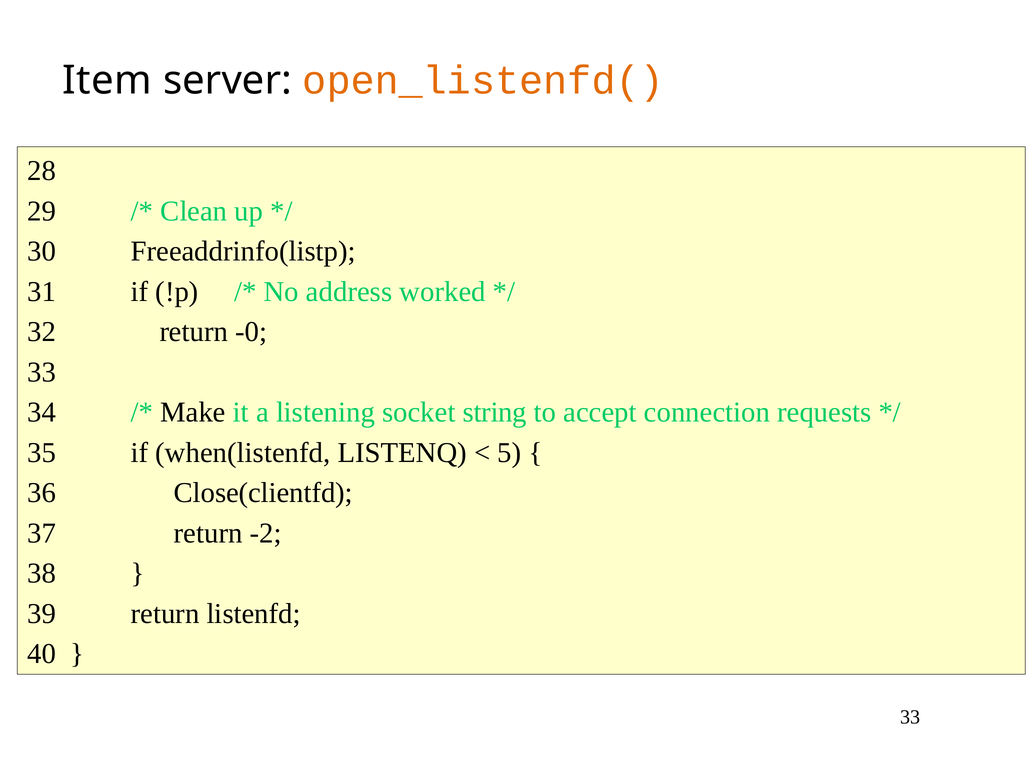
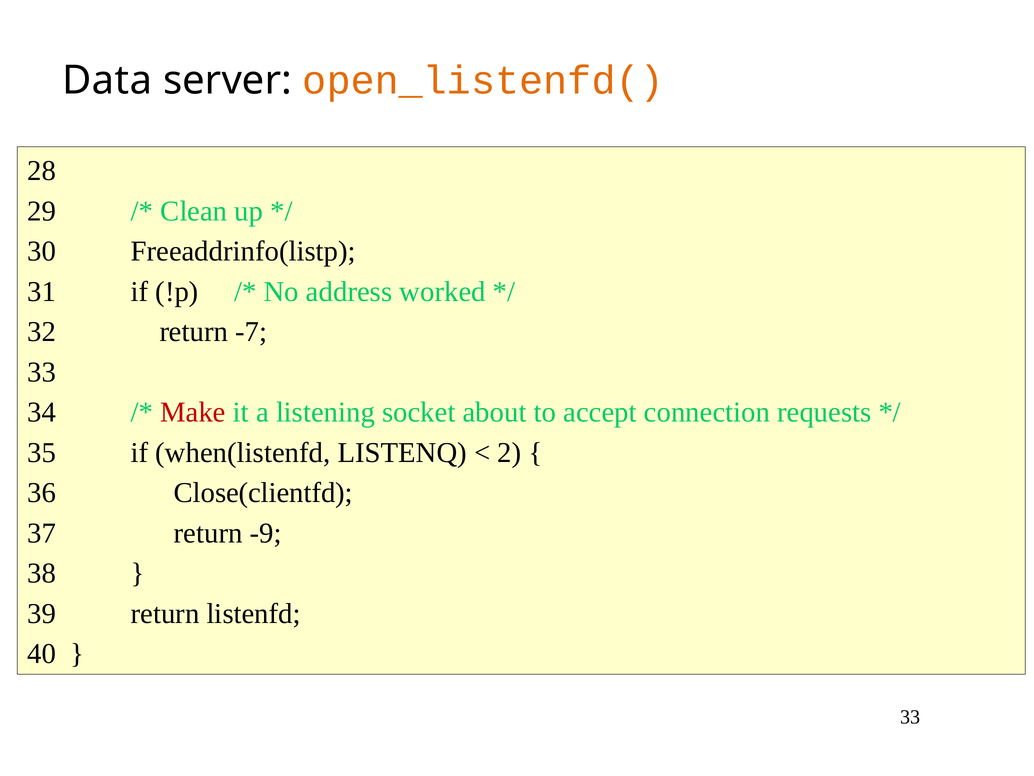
Item: Item -> Data
-0: -0 -> -7
Make colour: black -> red
string: string -> about
5: 5 -> 2
-2: -2 -> -9
